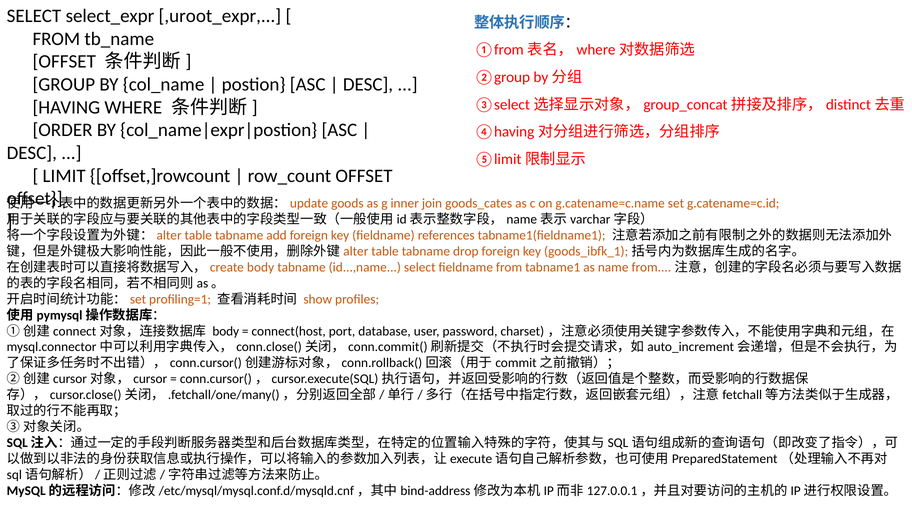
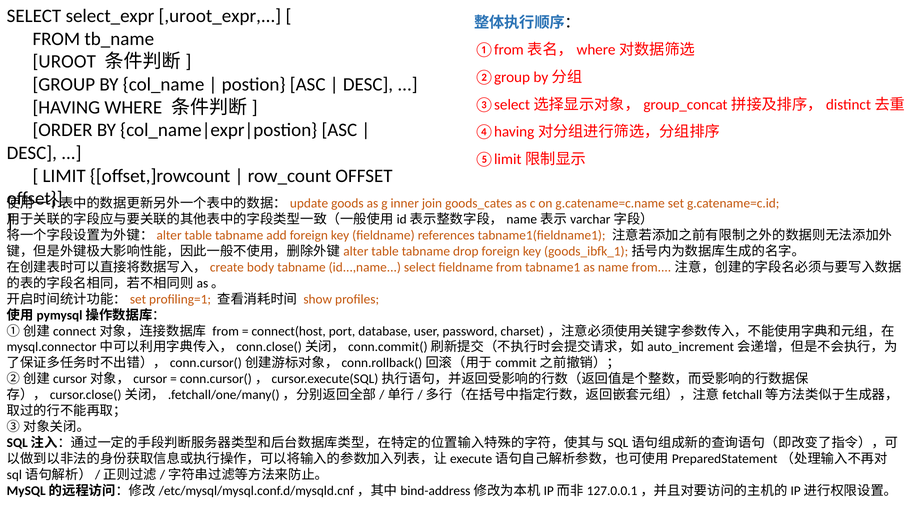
OFFSET at (64, 62): OFFSET -> UROOT
body at (226, 331): body -> from
